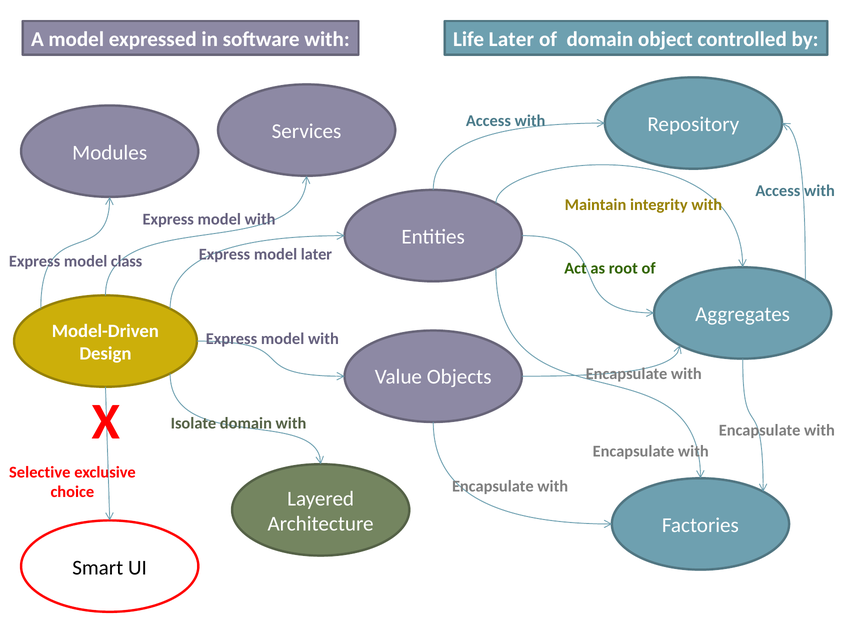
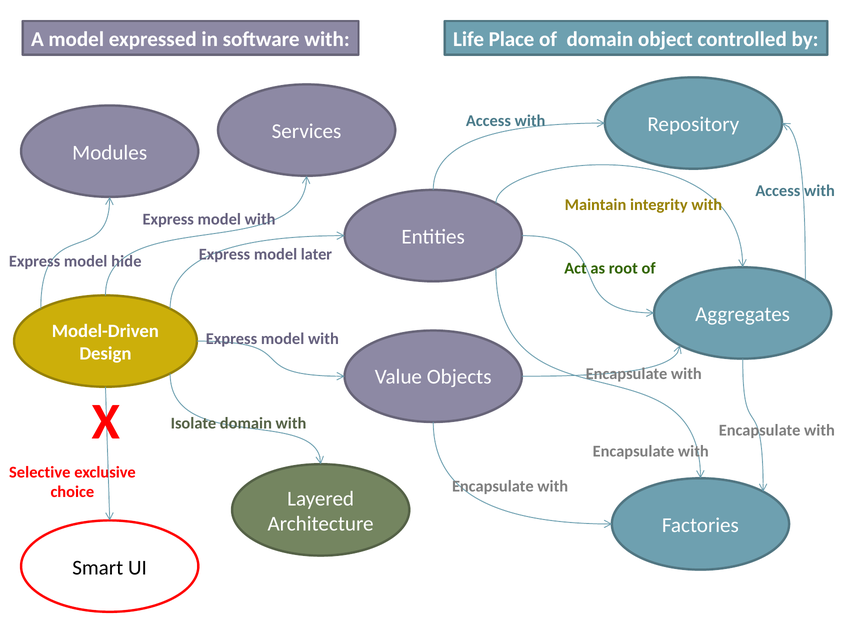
Life Later: Later -> Place
class: class -> hide
